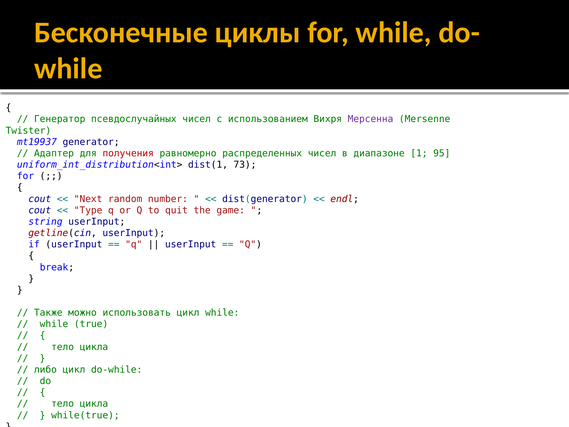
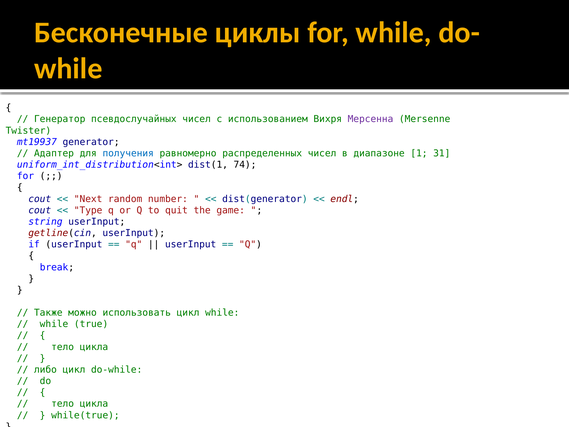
получения colour: red -> blue
95: 95 -> 31
73: 73 -> 74
